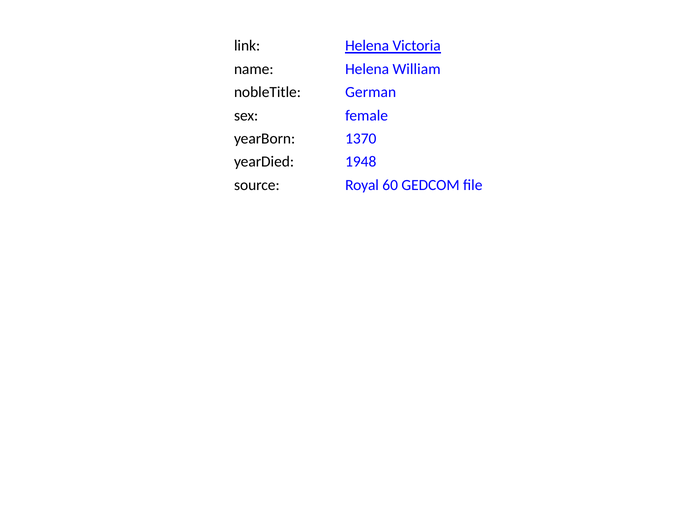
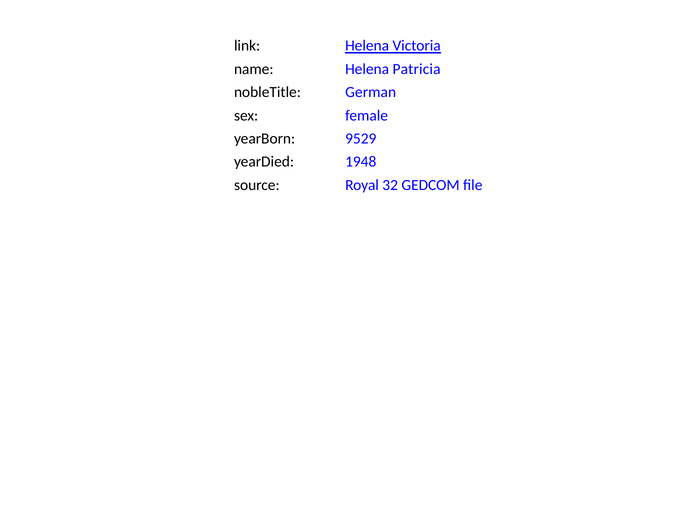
William: William -> Patricia
1370: 1370 -> 9529
60: 60 -> 32
